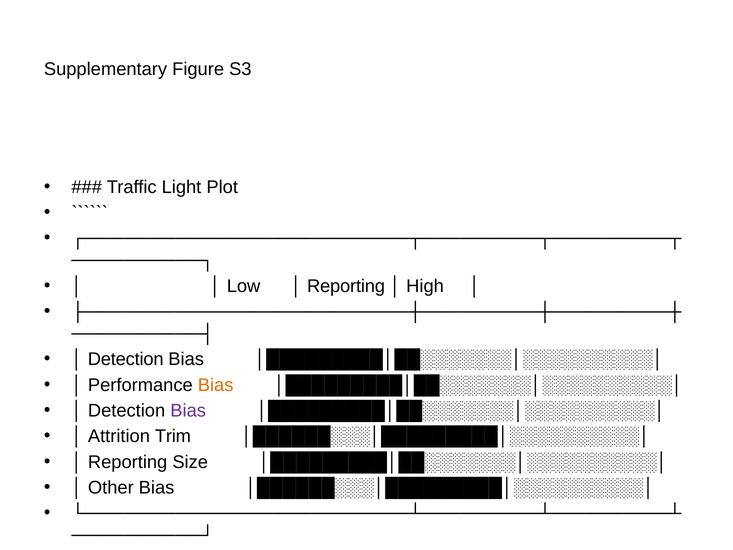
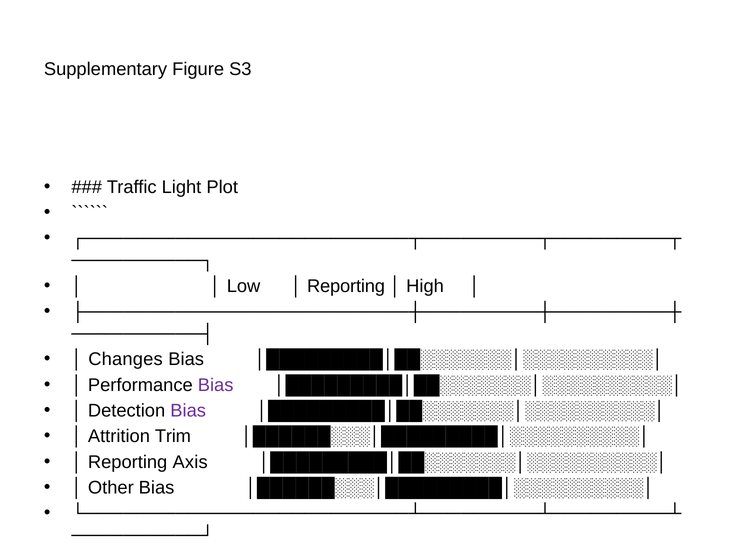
Detection at (126, 359): Detection -> Changes
Bias at (216, 385) colour: orange -> purple
Size: Size -> Axis
